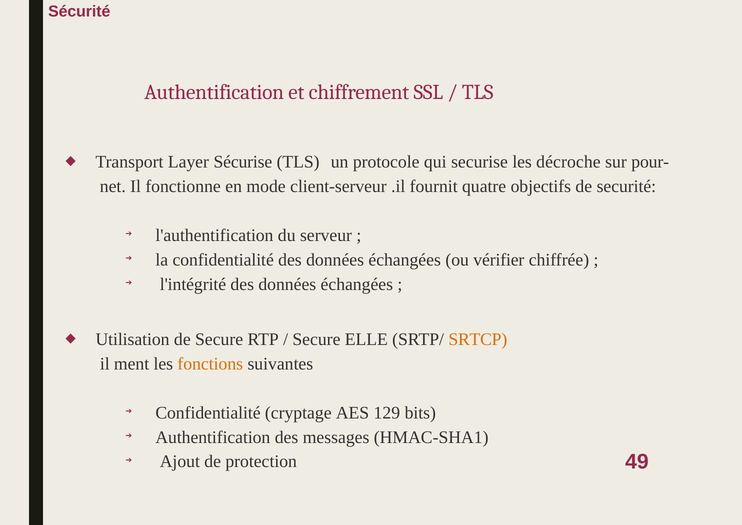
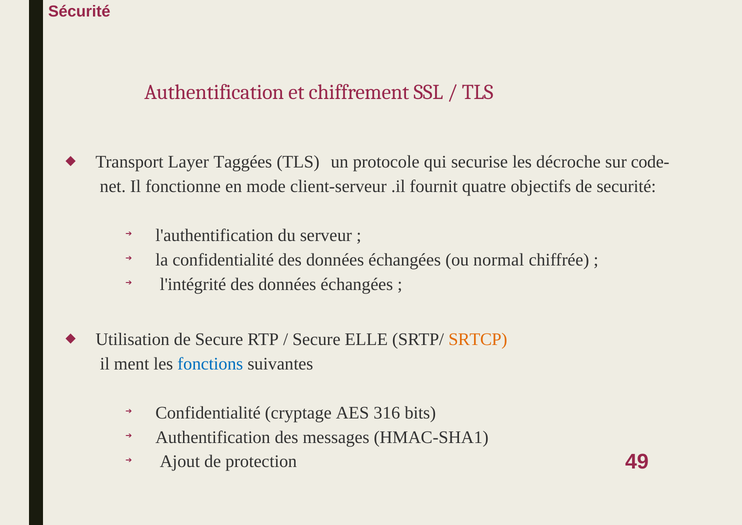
Sécurise: Sécurise -> Taggées
pour-: pour- -> code-
vérifier: vérifier -> normal
fonctions colour: orange -> blue
129: 129 -> 316
